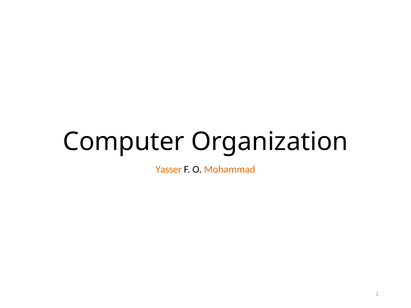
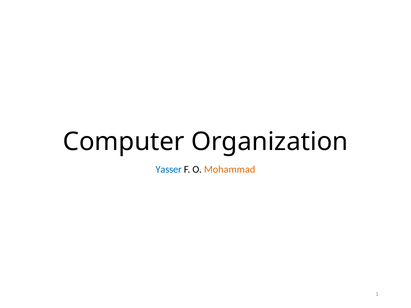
Yasser colour: orange -> blue
